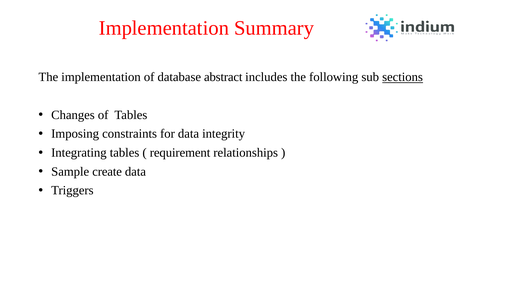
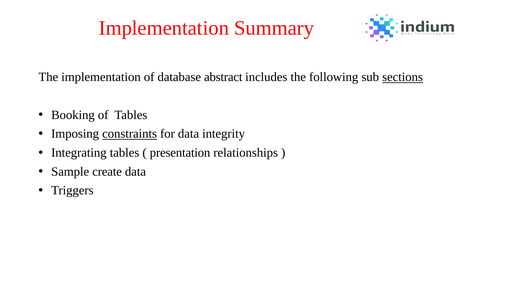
Changes: Changes -> Booking
constraints underline: none -> present
requirement: requirement -> presentation
